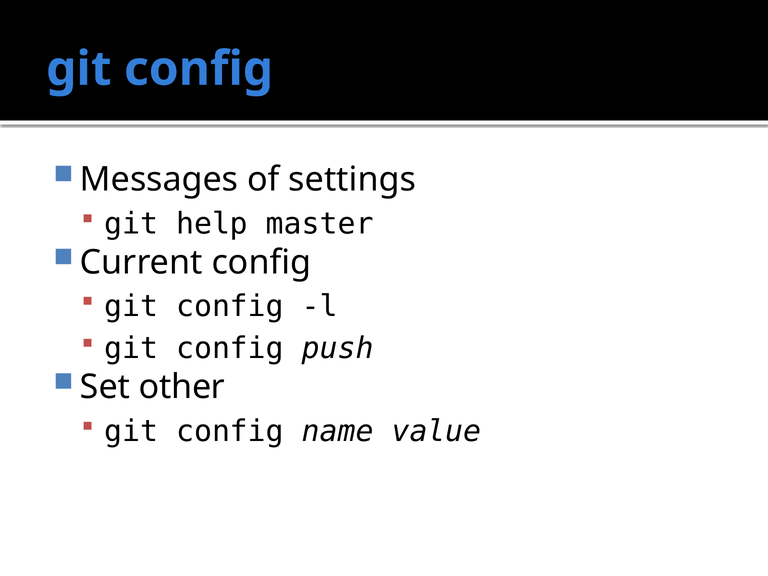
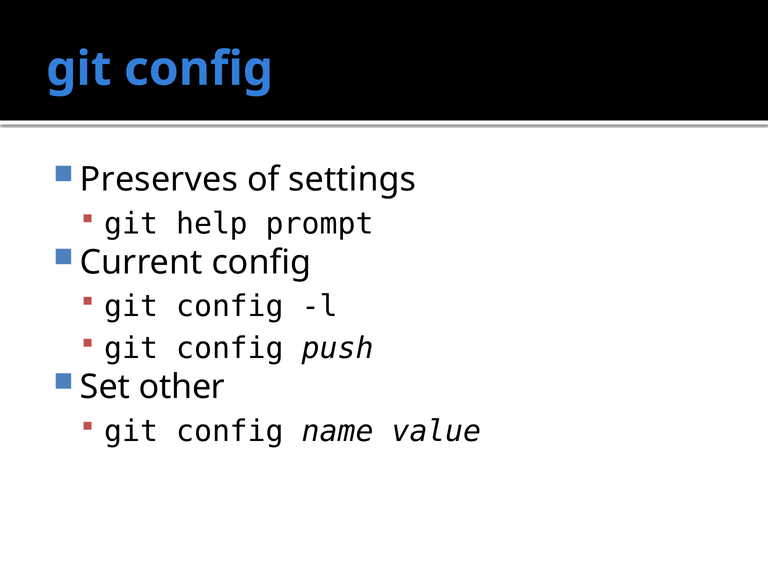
Messages: Messages -> Preserves
master: master -> prompt
